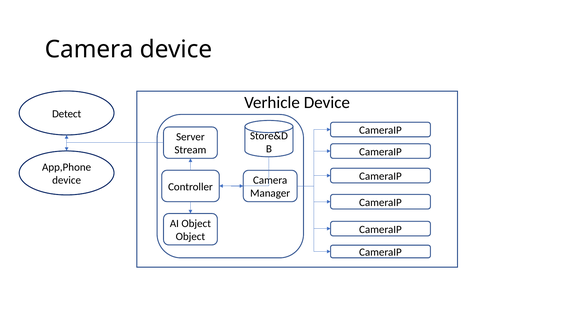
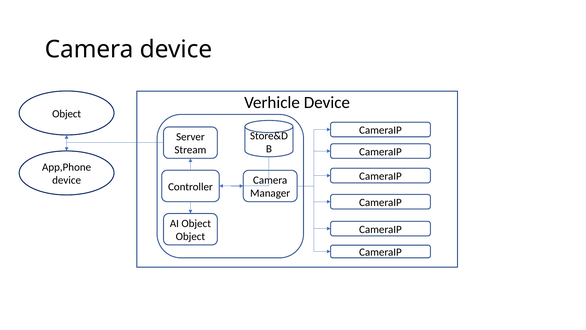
Detect at (67, 114): Detect -> Object
